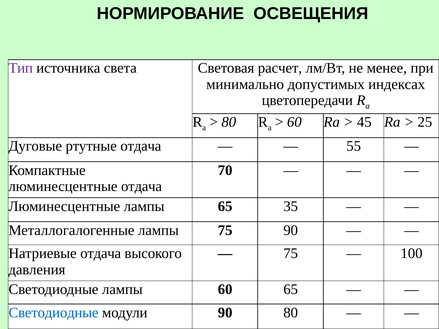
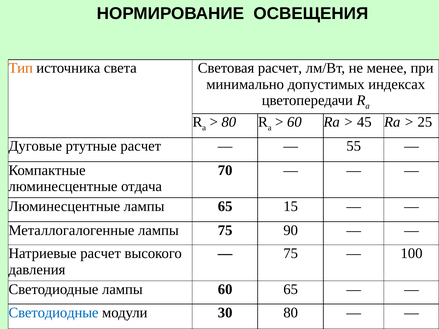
Тип colour: purple -> orange
ртутные отдача: отдача -> расчет
35: 35 -> 15
Натриевые отдача: отдача -> расчет
модули 90: 90 -> 30
